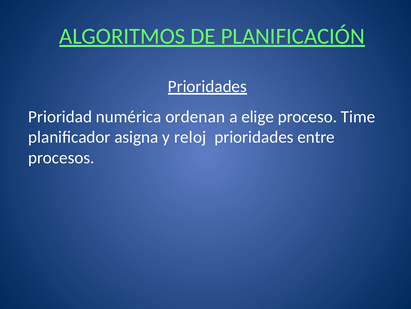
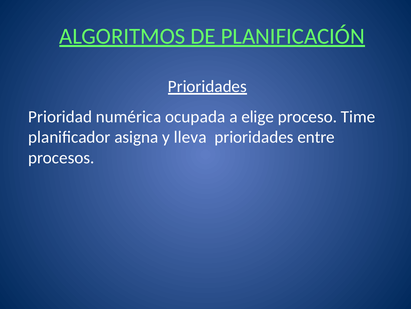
ordenan: ordenan -> ocupada
reloj: reloj -> lleva
